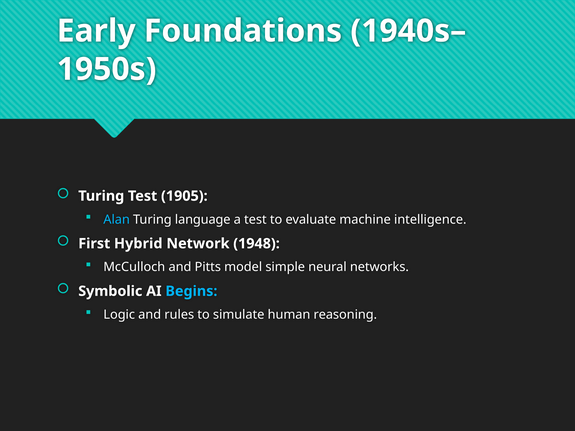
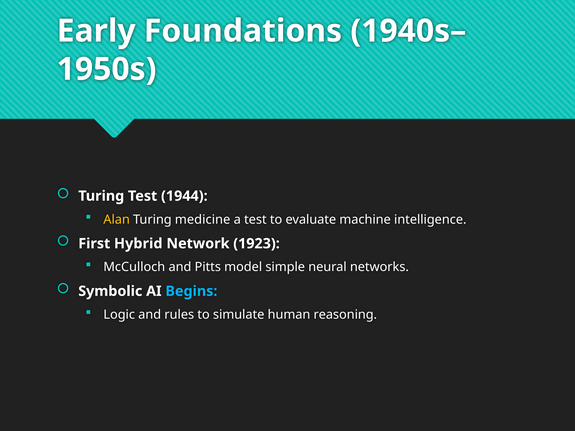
1905: 1905 -> 1944
Alan colour: light blue -> yellow
language: language -> medicine
1948: 1948 -> 1923
